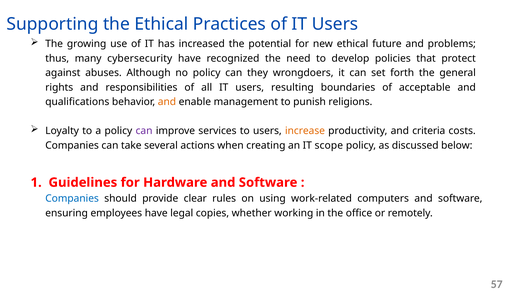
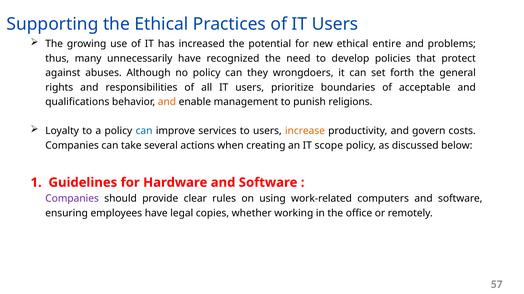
future: future -> entire
cybersecurity: cybersecurity -> unnecessarily
resulting: resulting -> prioritize
can at (144, 131) colour: purple -> blue
criteria: criteria -> govern
Companies at (72, 199) colour: blue -> purple
